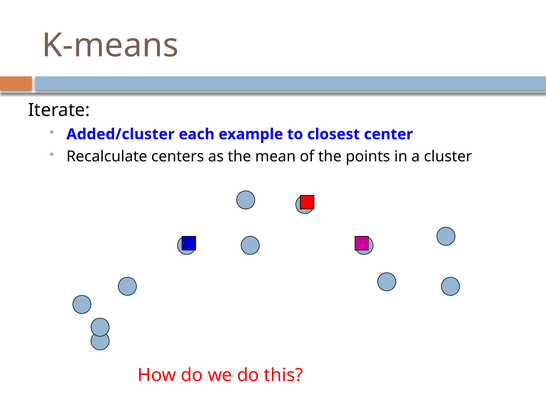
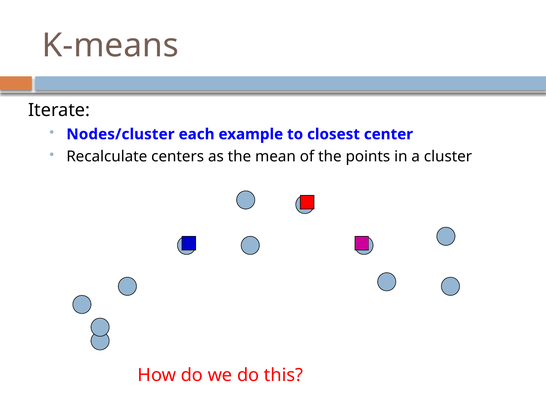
Added/cluster: Added/cluster -> Nodes/cluster
